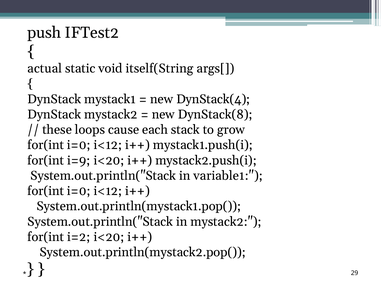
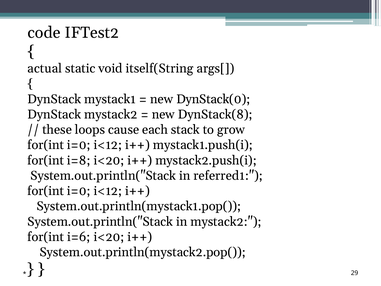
push: push -> code
DynStack(4: DynStack(4 -> DynStack(0
i=9: i=9 -> i=8
variable1: variable1 -> referred1
i=2: i=2 -> i=6
